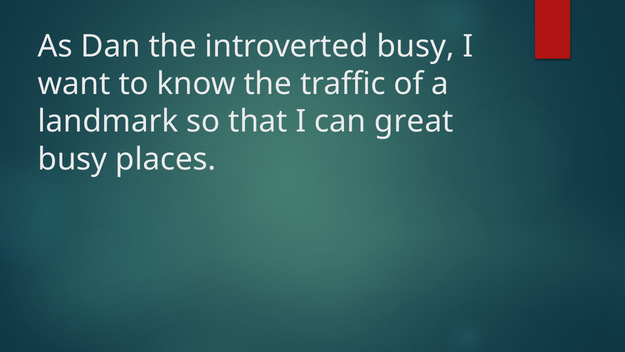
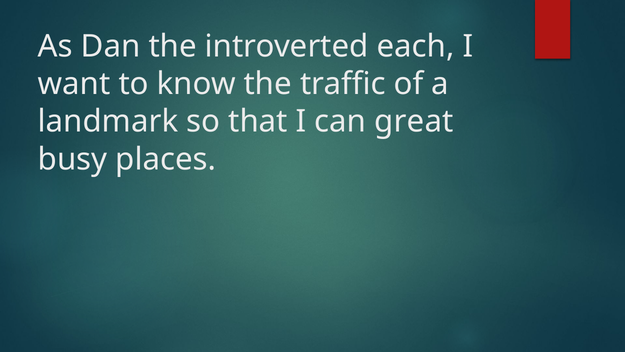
introverted busy: busy -> each
